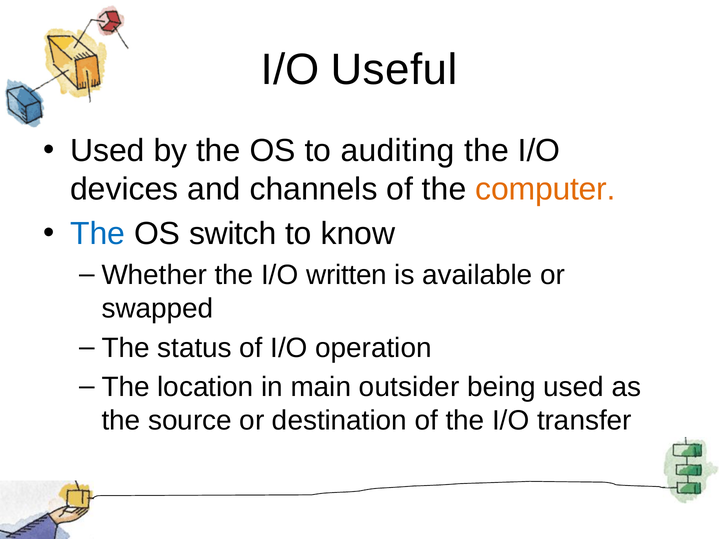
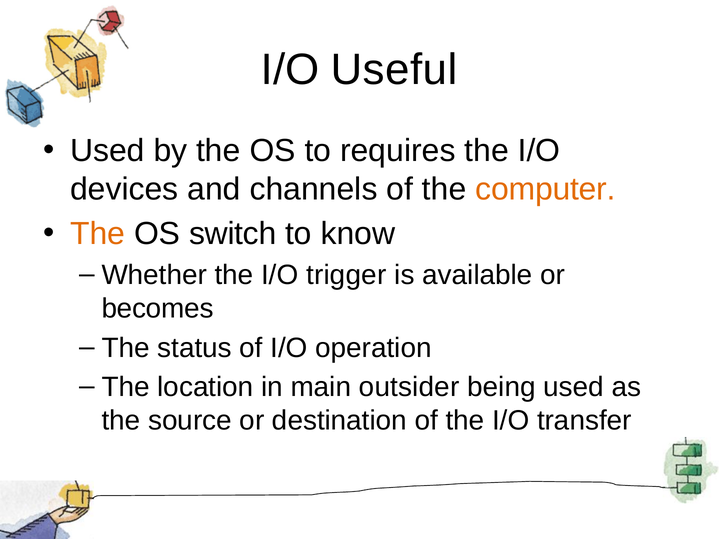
auditing: auditing -> requires
The at (98, 234) colour: blue -> orange
written: written -> trigger
swapped: swapped -> becomes
